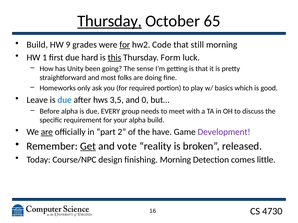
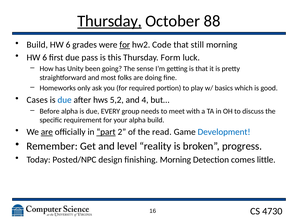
65: 65 -> 88
9 at (68, 45): 9 -> 6
1 at (45, 58): 1 -> 6
hard: hard -> pass
this underline: present -> none
Leave: Leave -> Cases
3,5: 3,5 -> 5,2
0: 0 -> 4
part underline: none -> present
have: have -> read
Development colour: purple -> blue
Get underline: present -> none
vote: vote -> level
released: released -> progress
Course/NPC: Course/NPC -> Posted/NPC
